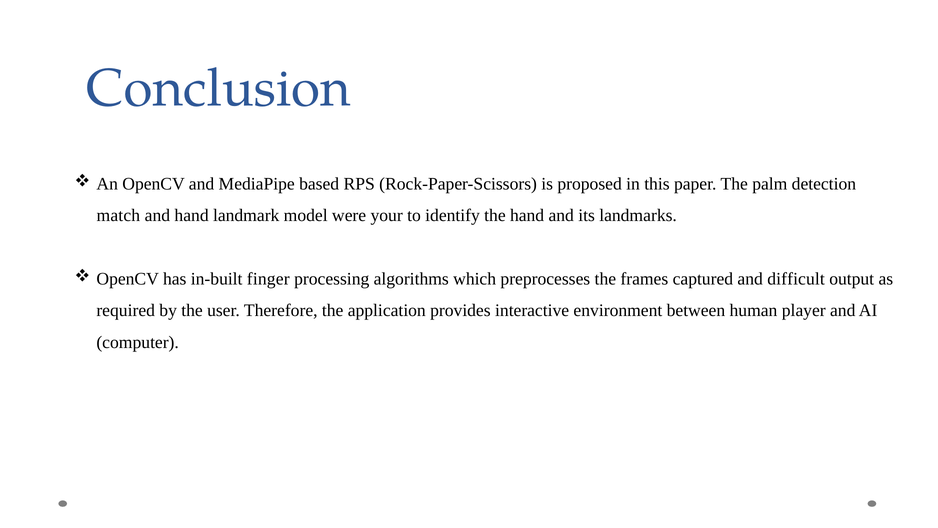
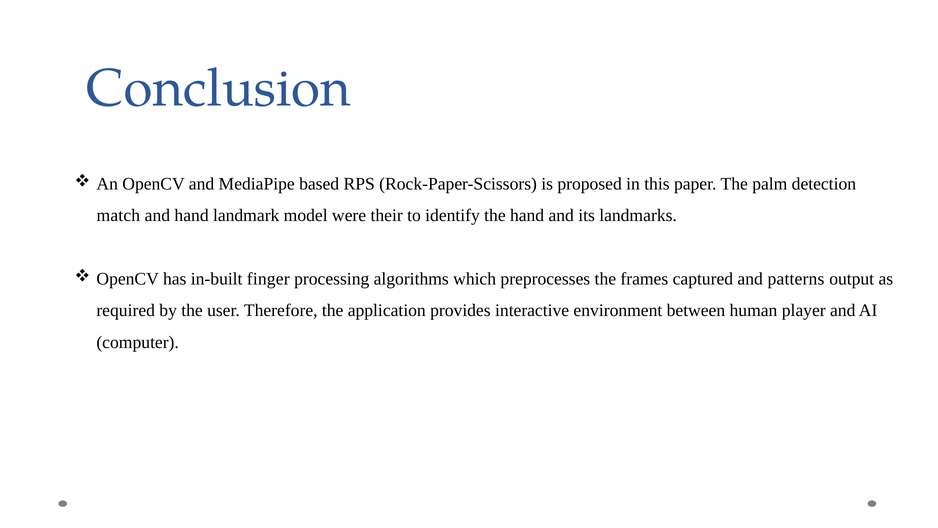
your: your -> their
difficult: difficult -> patterns
